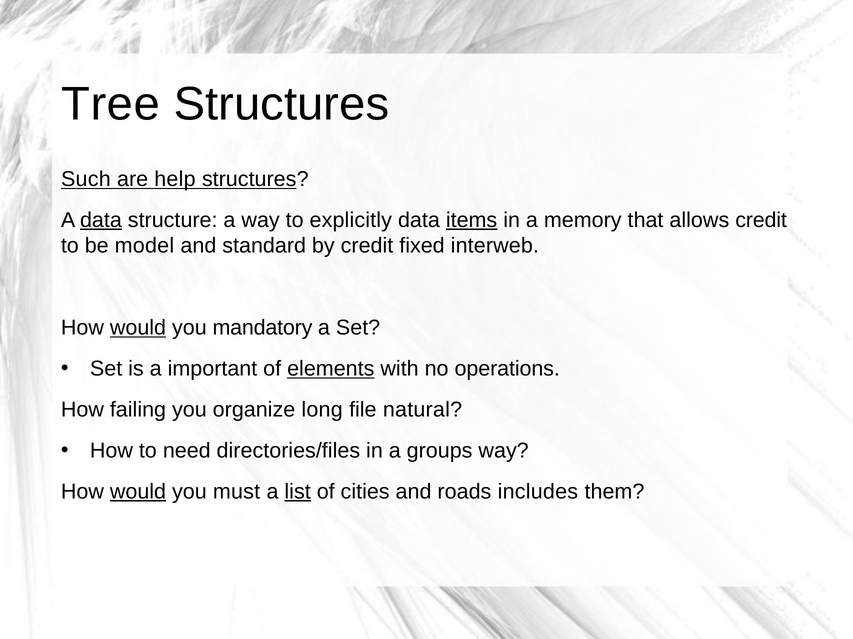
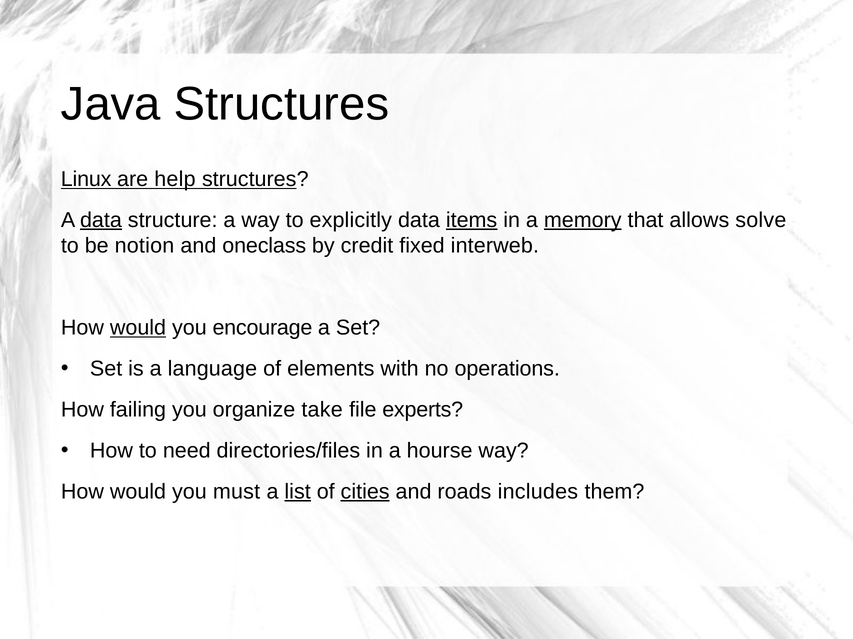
Tree: Tree -> Java
Such: Such -> Linux
memory underline: none -> present
allows credit: credit -> solve
model: model -> notion
standard: standard -> oneclass
mandatory: mandatory -> encourage
important: important -> language
elements underline: present -> none
long: long -> take
natural: natural -> experts
groups: groups -> hourse
would at (138, 492) underline: present -> none
cities underline: none -> present
